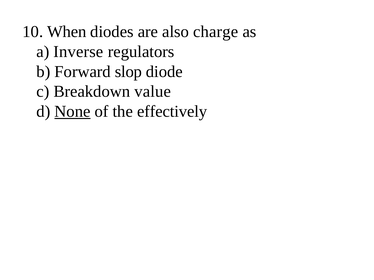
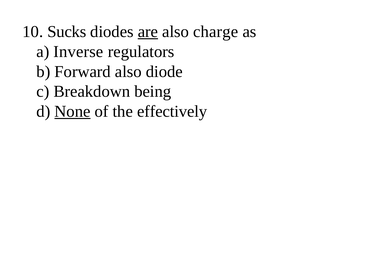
When: When -> Sucks
are underline: none -> present
Forward slop: slop -> also
value: value -> being
